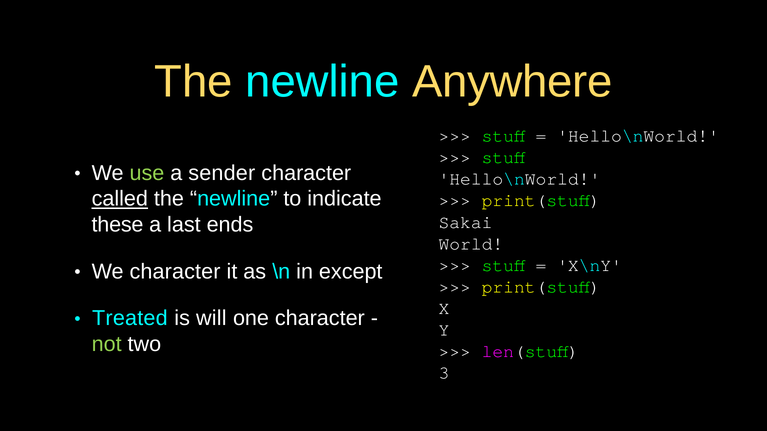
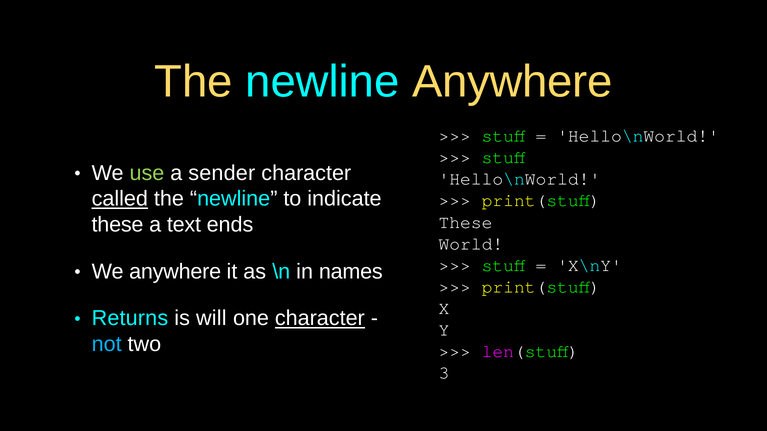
Sakai at (465, 222): Sakai -> These
last: last -> text
We character: character -> anywhere
except: except -> names
Treated: Treated -> Returns
character at (320, 319) underline: none -> present
not colour: light green -> light blue
